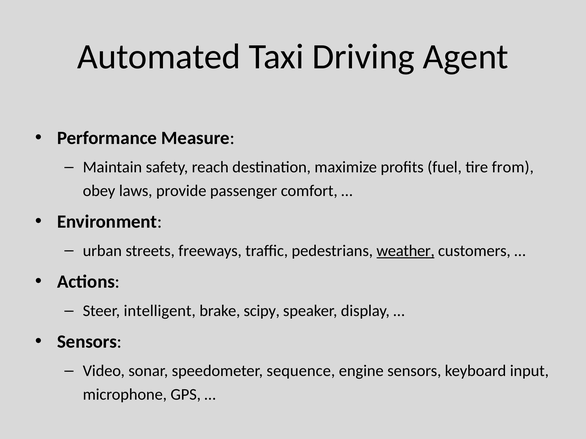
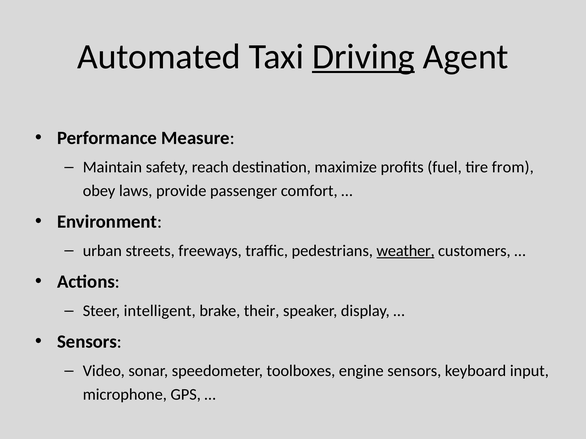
Driving underline: none -> present
scipy: scipy -> their
sequence: sequence -> toolboxes
